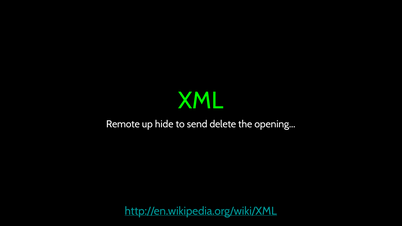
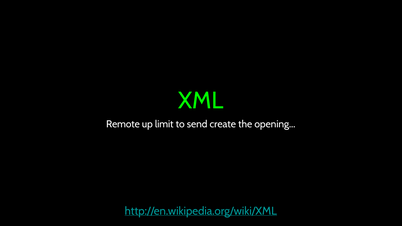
hide: hide -> limit
delete: delete -> create
